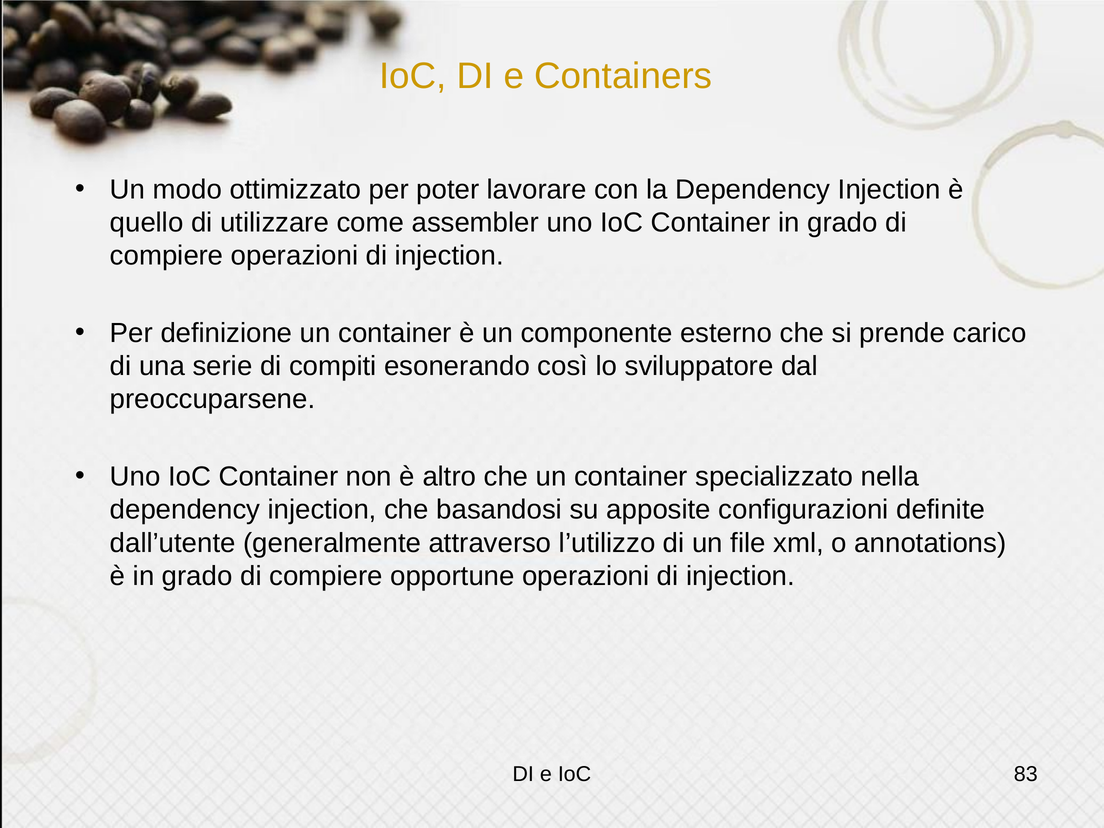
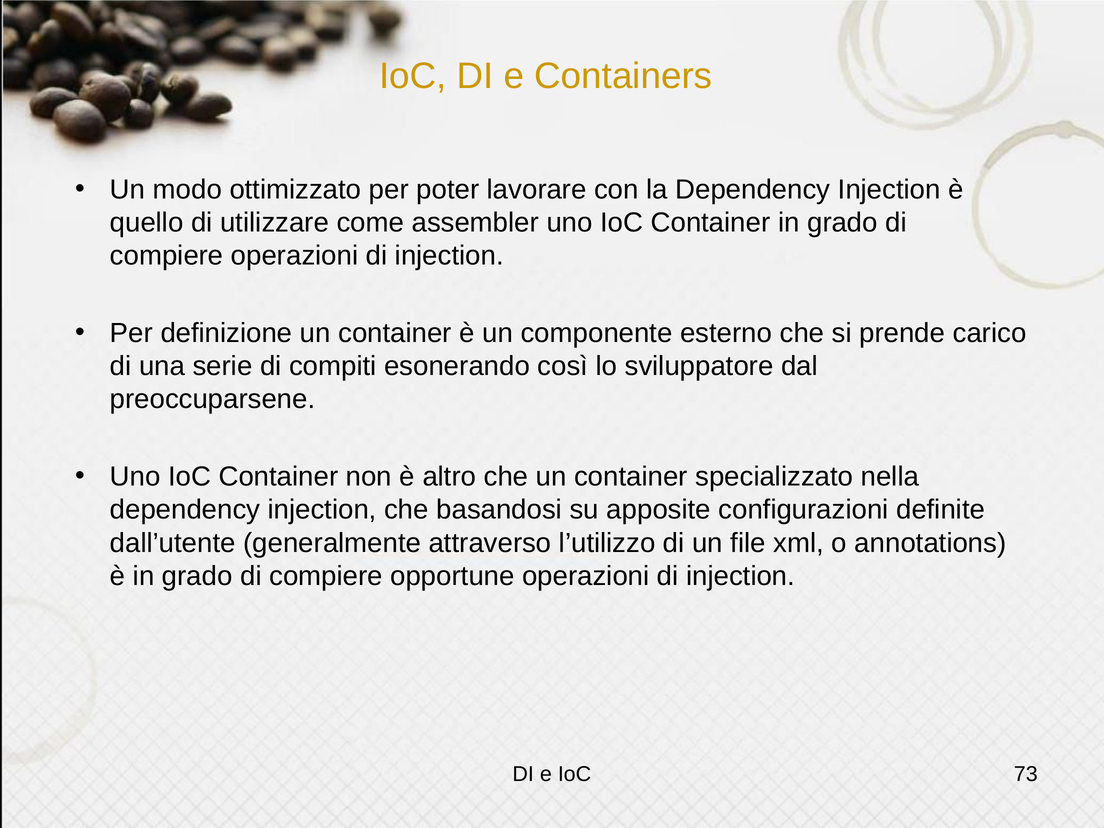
83: 83 -> 73
